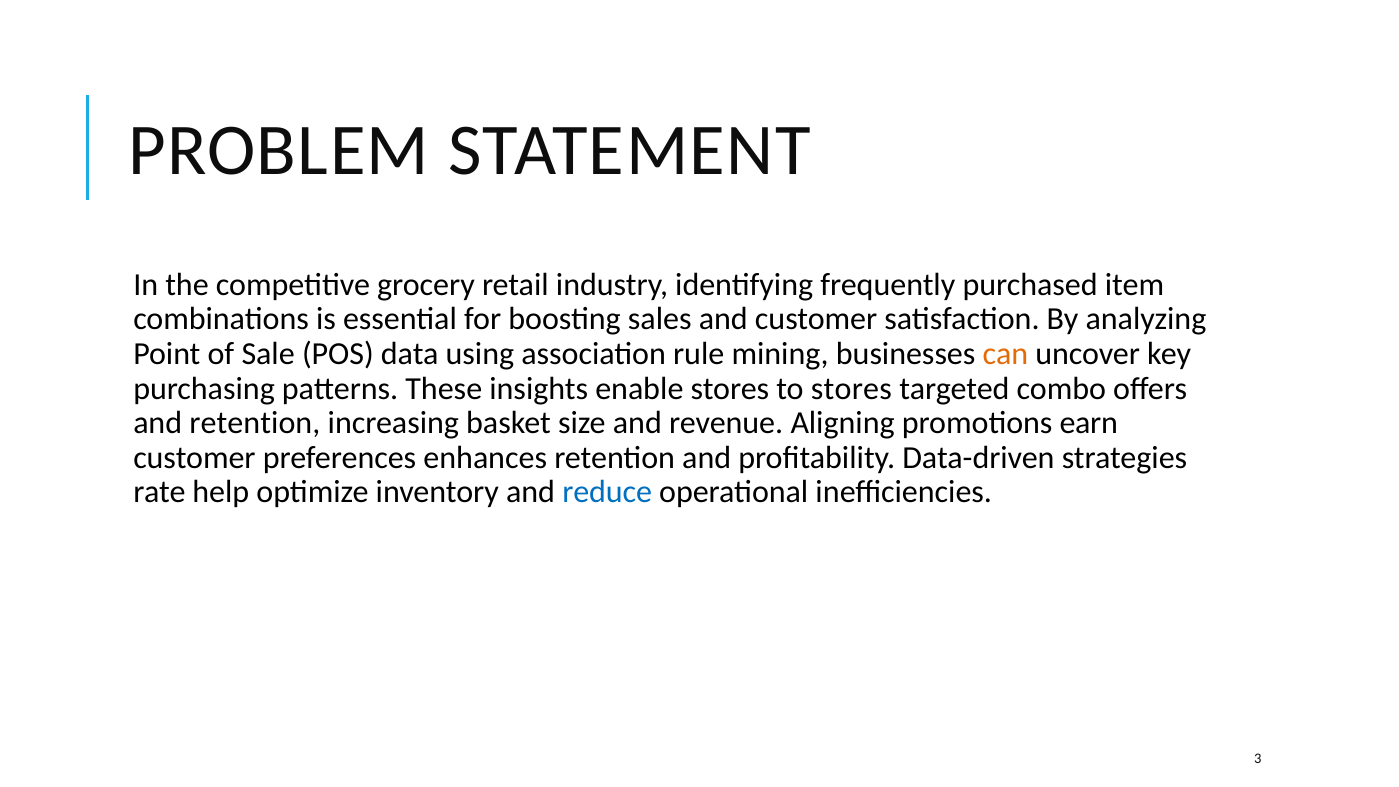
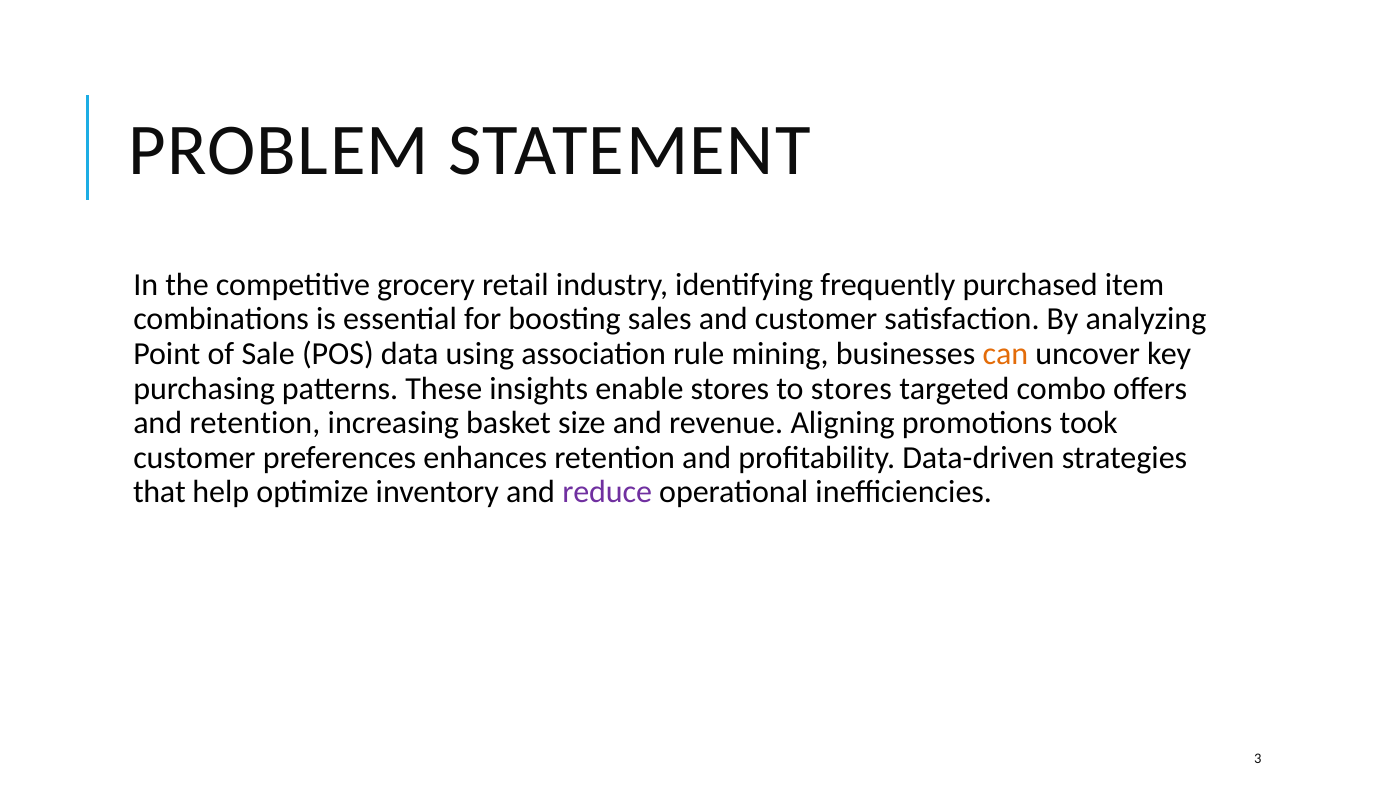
earn: earn -> took
rate: rate -> that
reduce colour: blue -> purple
